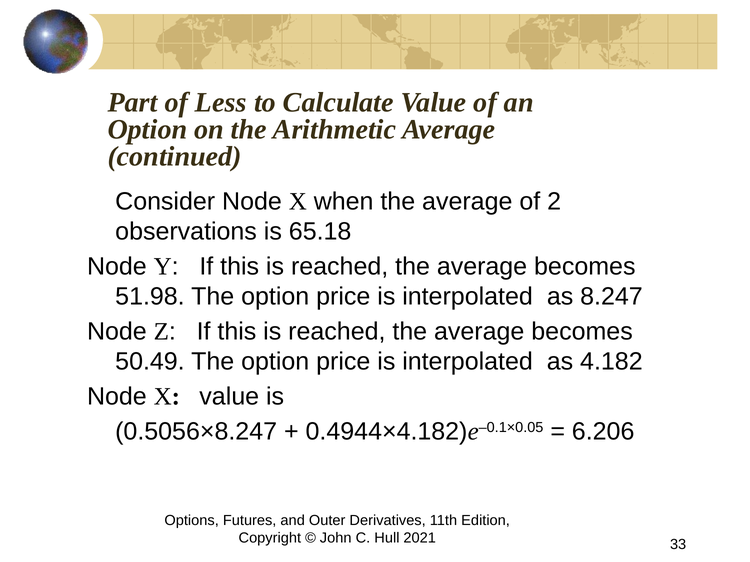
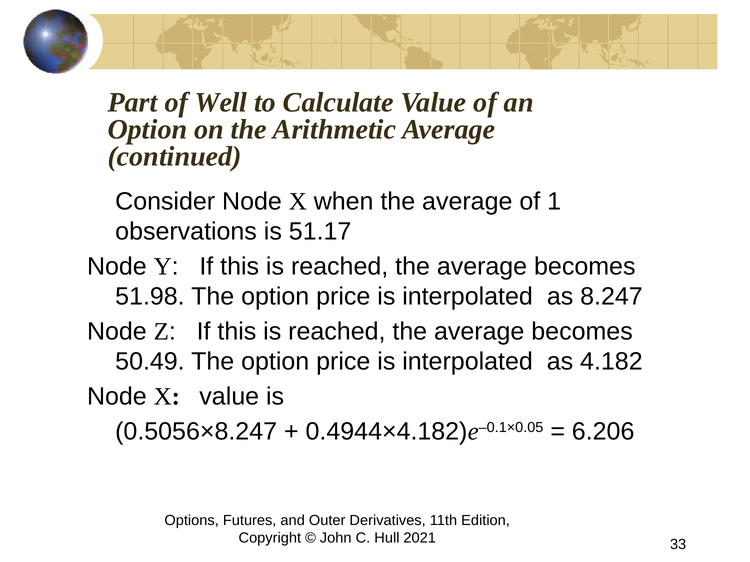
Less: Less -> Well
2: 2 -> 1
65.18: 65.18 -> 51.17
